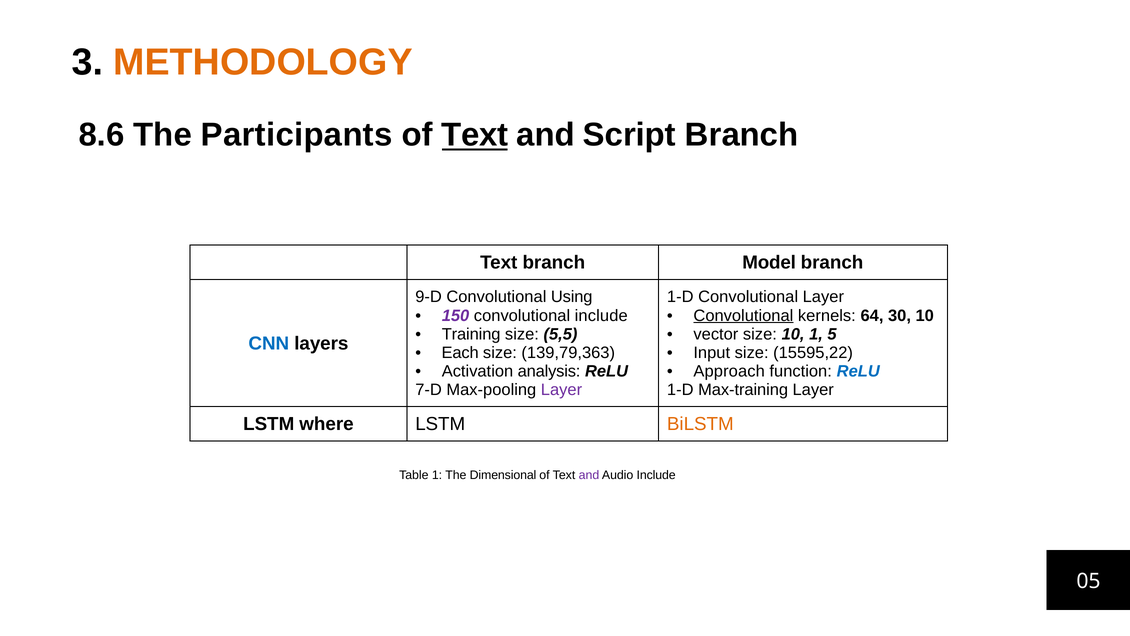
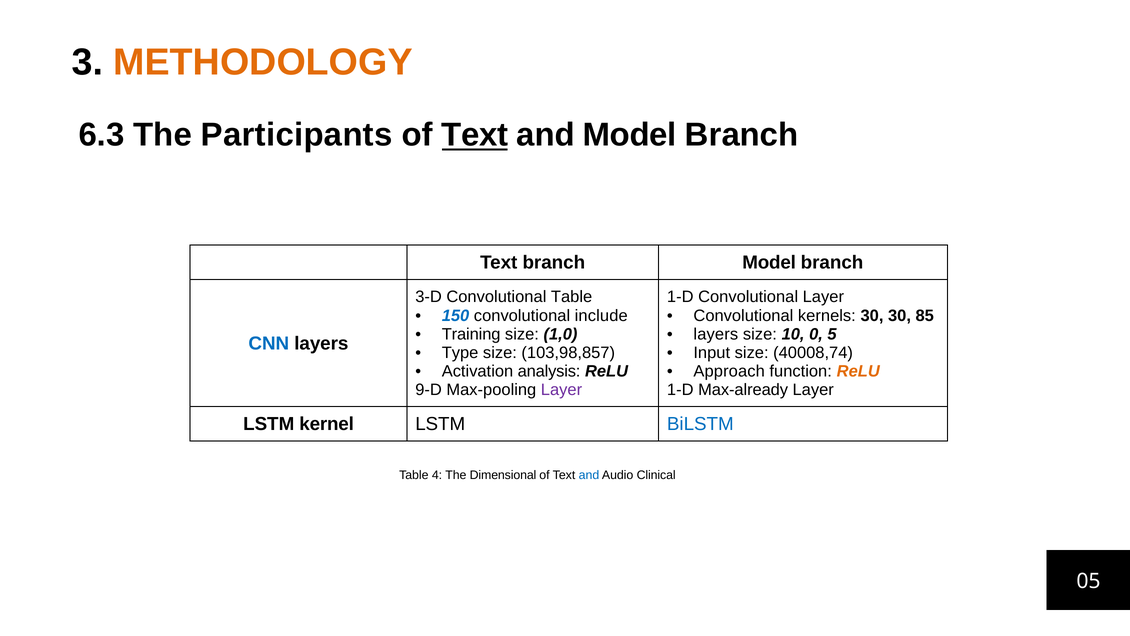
8.6: 8.6 -> 6.3
and Script: Script -> Model
9-D: 9-D -> 3-D
Convolutional Using: Using -> Table
150 colour: purple -> blue
Convolutional at (743, 315) underline: present -> none
kernels 64: 64 -> 30
30 10: 10 -> 85
5,5: 5,5 -> 1,0
vector at (716, 334): vector -> layers
10 1: 1 -> 0
Each: Each -> Type
139,79,363: 139,79,363 -> 103,98,857
15595,22: 15595,22 -> 40008,74
ReLU at (858, 371) colour: blue -> orange
7-D: 7-D -> 9-D
Max-training: Max-training -> Max-already
where: where -> kernel
BiLSTM colour: orange -> blue
Table 1: 1 -> 4
and at (589, 475) colour: purple -> blue
Audio Include: Include -> Clinical
